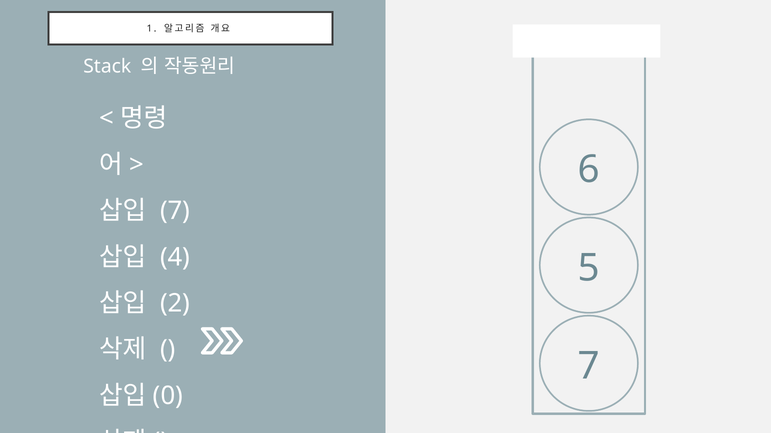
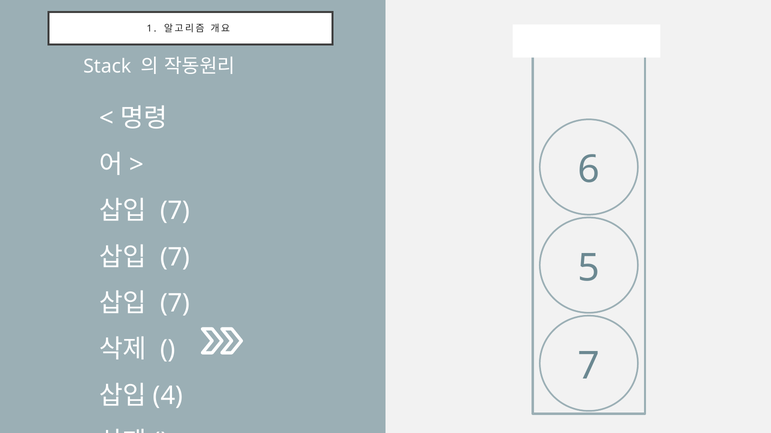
4 at (175, 257): 4 -> 7
2 at (175, 304): 2 -> 7
0: 0 -> 4
